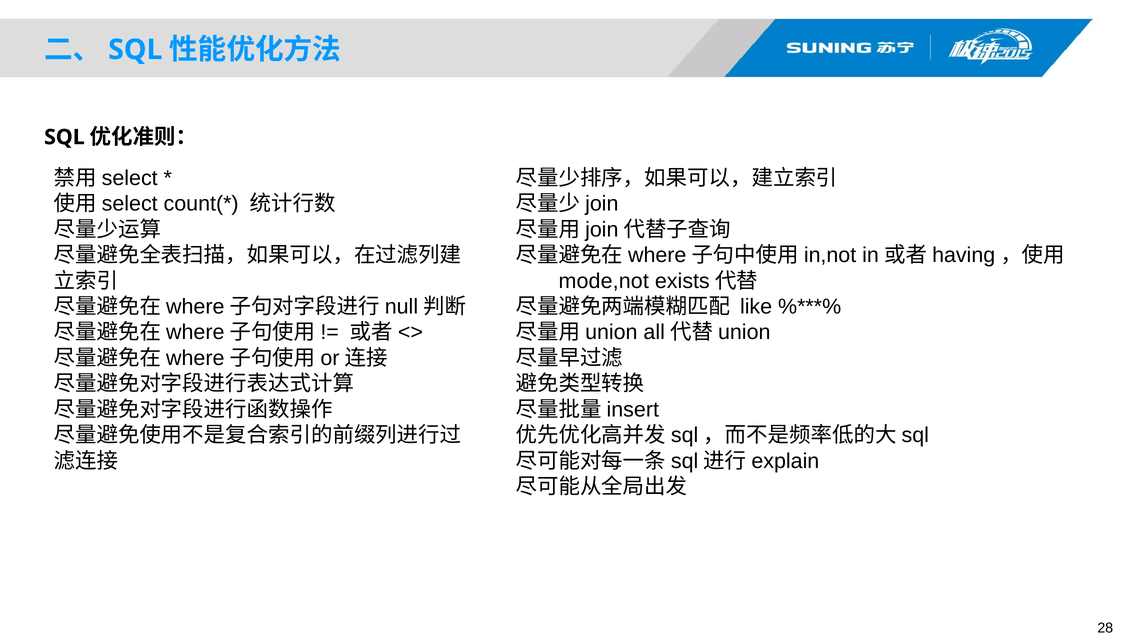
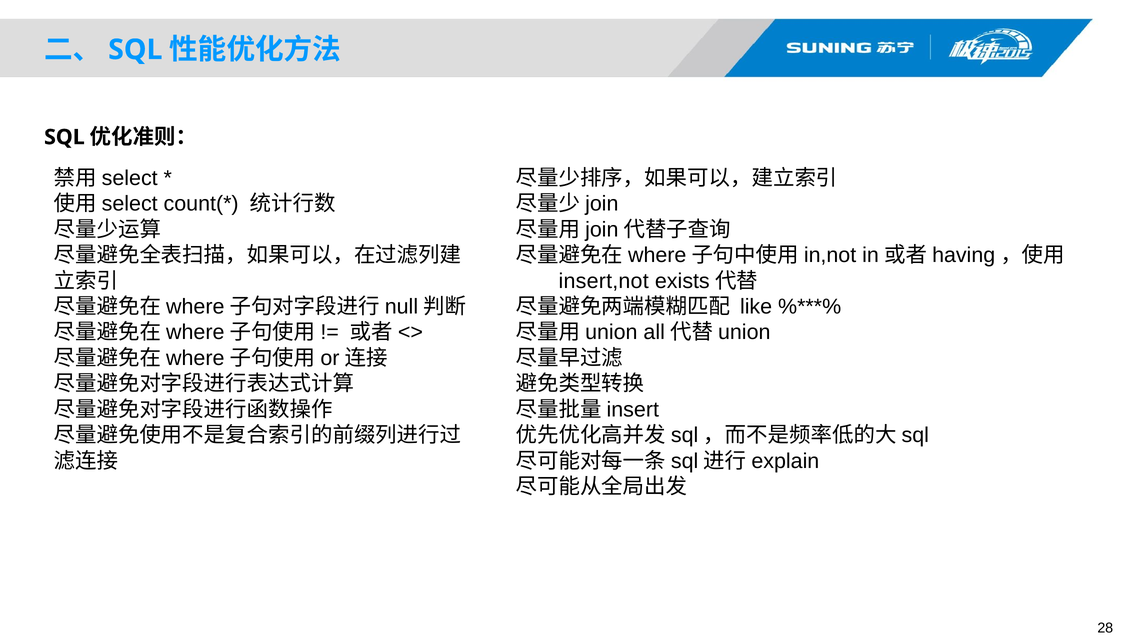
mode,not: mode,not -> insert,not
